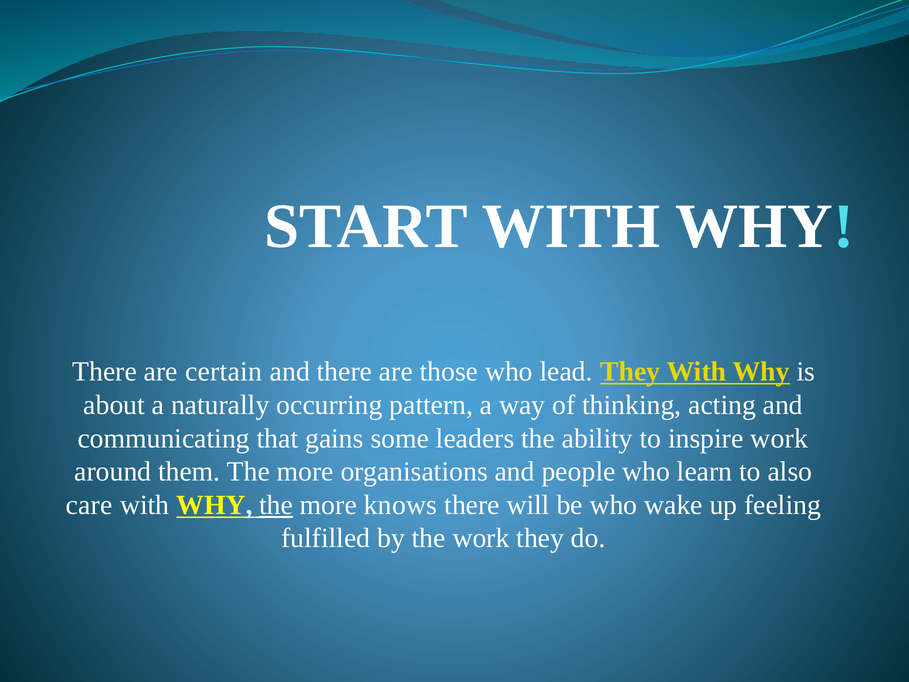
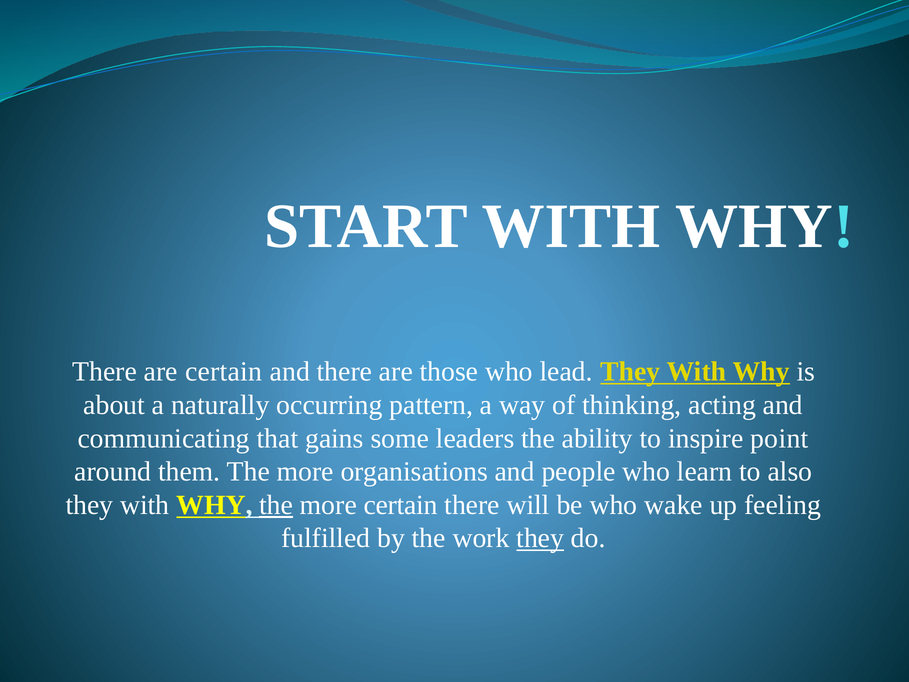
inspire work: work -> point
care at (89, 505): care -> they
more knows: knows -> certain
they at (540, 538) underline: none -> present
